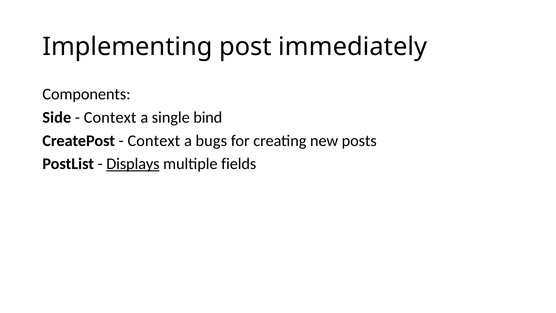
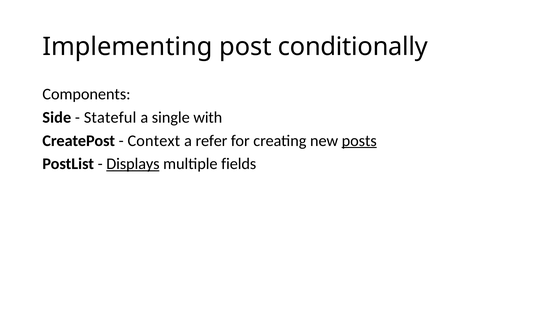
immediately: immediately -> conditionally
Context at (110, 117): Context -> Stateful
bind: bind -> with
bugs: bugs -> refer
posts underline: none -> present
